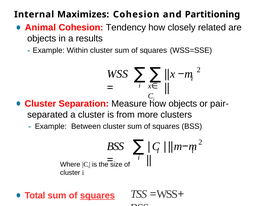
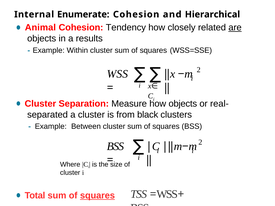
Maximizes: Maximizes -> Enumerate
Partitioning: Partitioning -> Hierarchical
are underline: none -> present
pair-: pair- -> real-
more: more -> black
